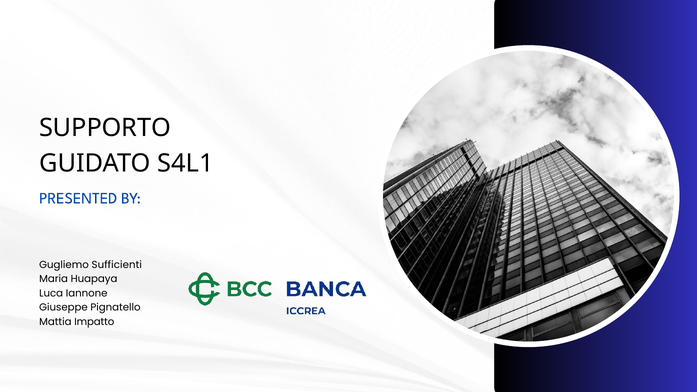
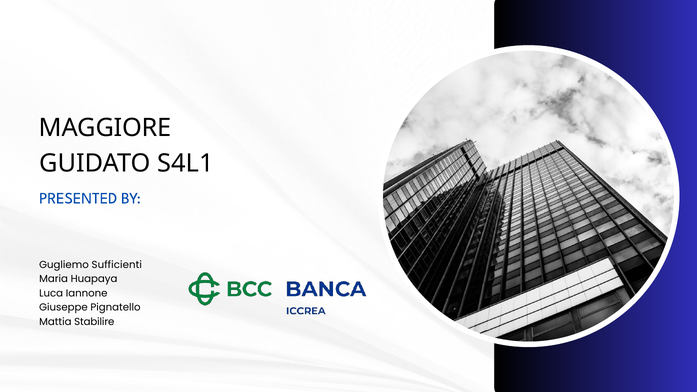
SUPPORTO: SUPPORTO -> MAGGIORE
Impatto: Impatto -> Stabilire
